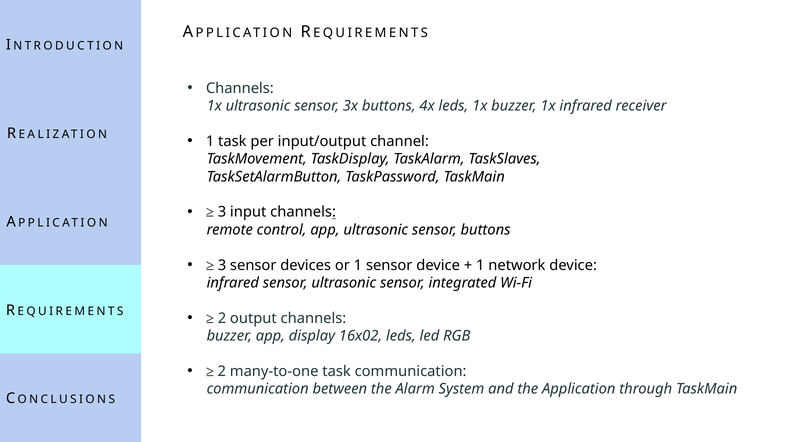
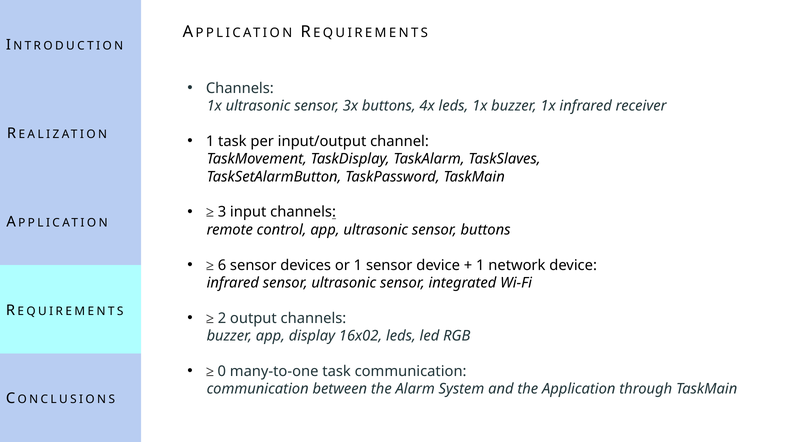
3 at (222, 265): 3 -> 6
2 at (222, 371): 2 -> 0
